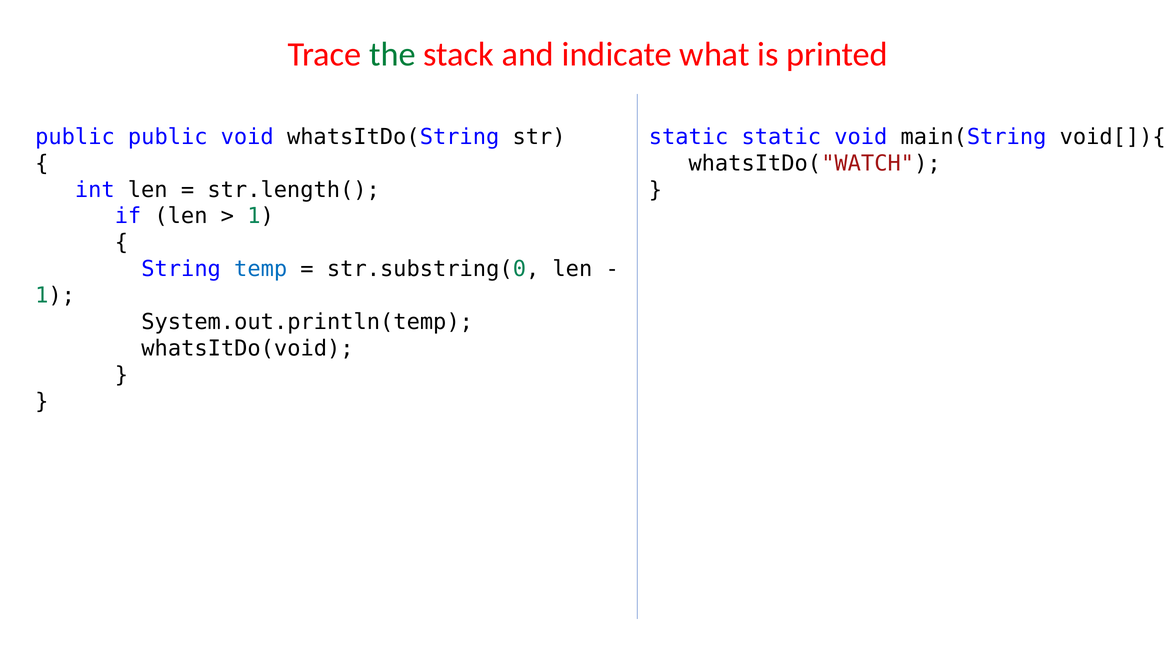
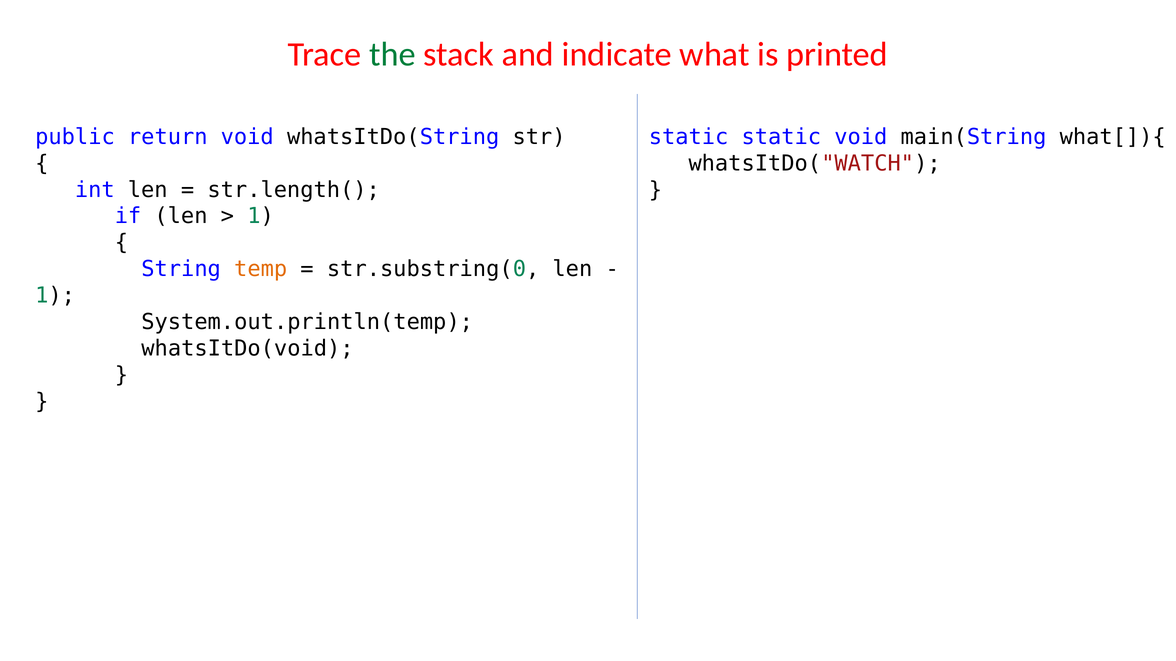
public public: public -> return
void[]){: void[]){ -> what[]){
temp colour: blue -> orange
